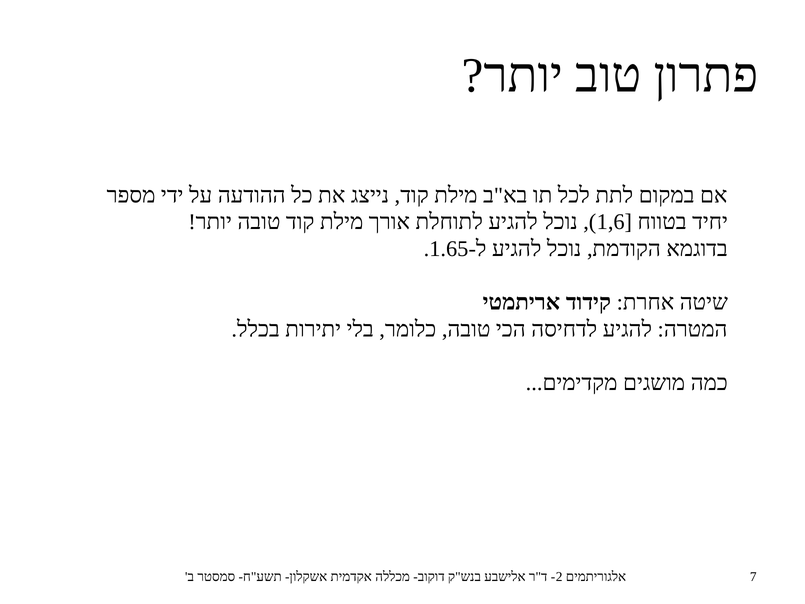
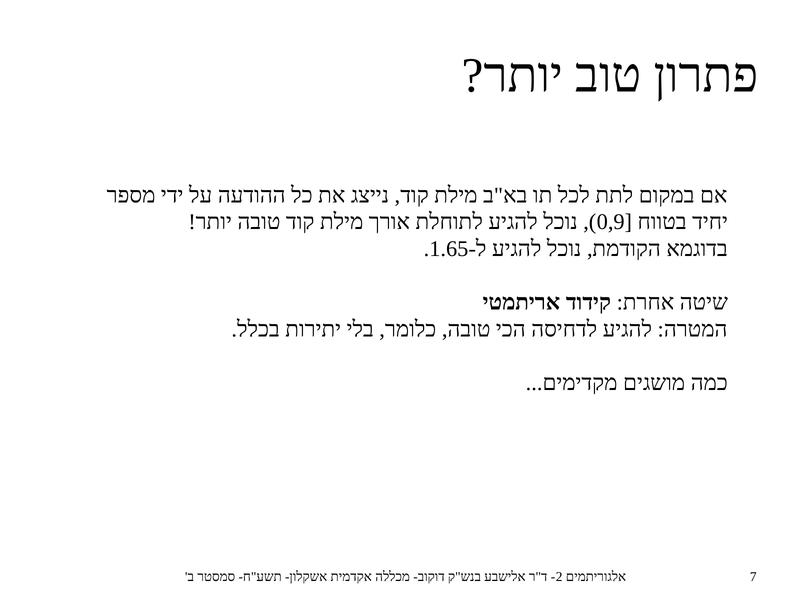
1,6: 1,6 -> 0,9
